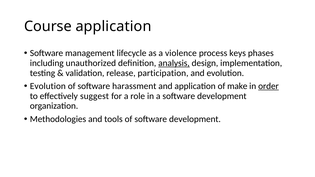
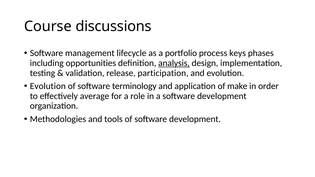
Course application: application -> discussions
violence: violence -> portfolio
unauthorized: unauthorized -> opportunities
harassment: harassment -> terminology
order underline: present -> none
suggest: suggest -> average
